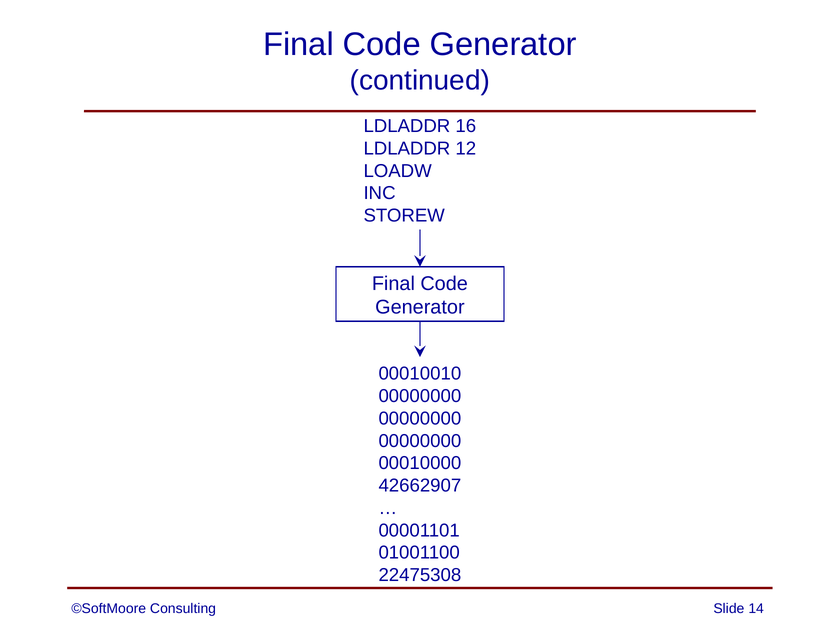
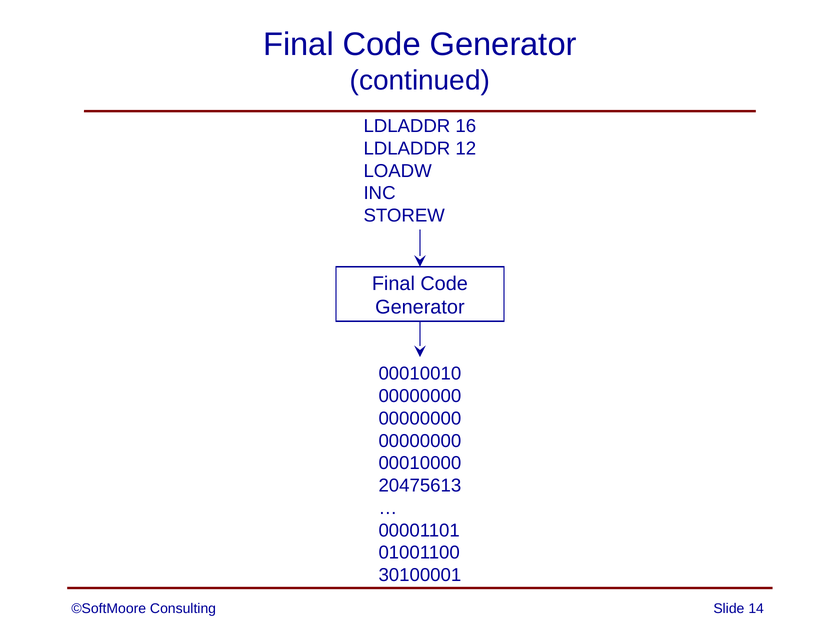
42662907: 42662907 -> 20475613
22475308: 22475308 -> 30100001
